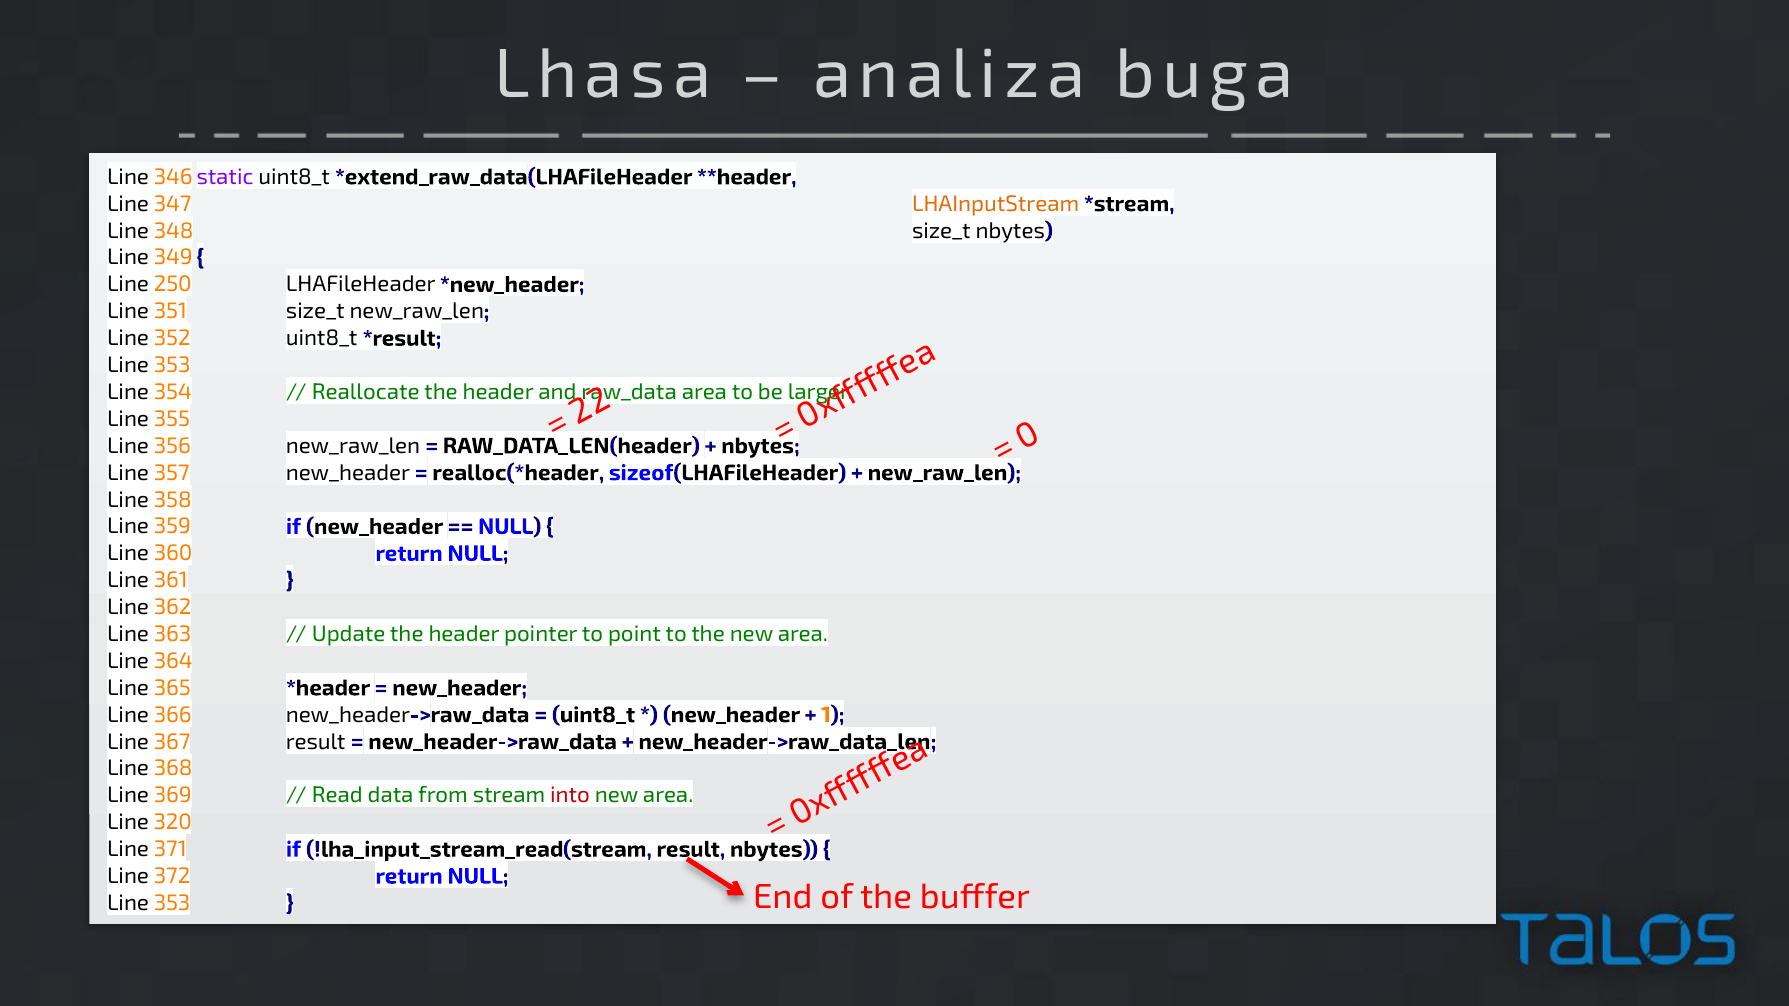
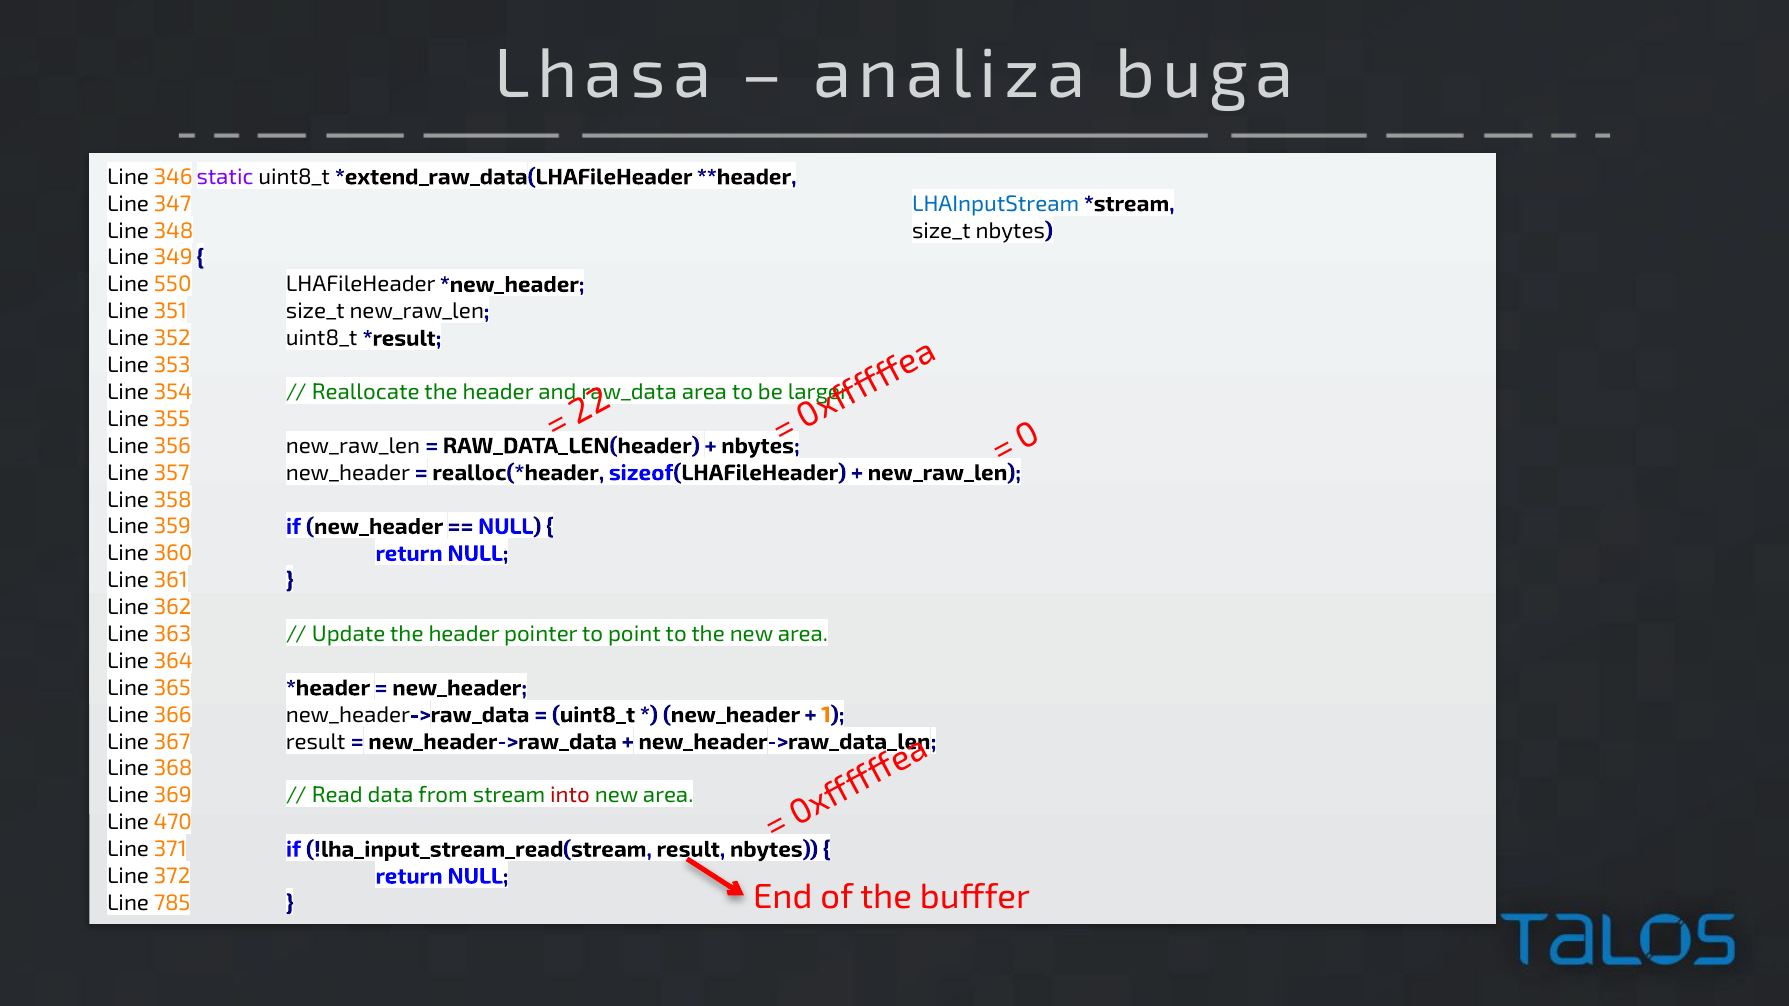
LHAInputStream colour: orange -> blue
250: 250 -> 550
320: 320 -> 470
353 at (172, 903): 353 -> 785
